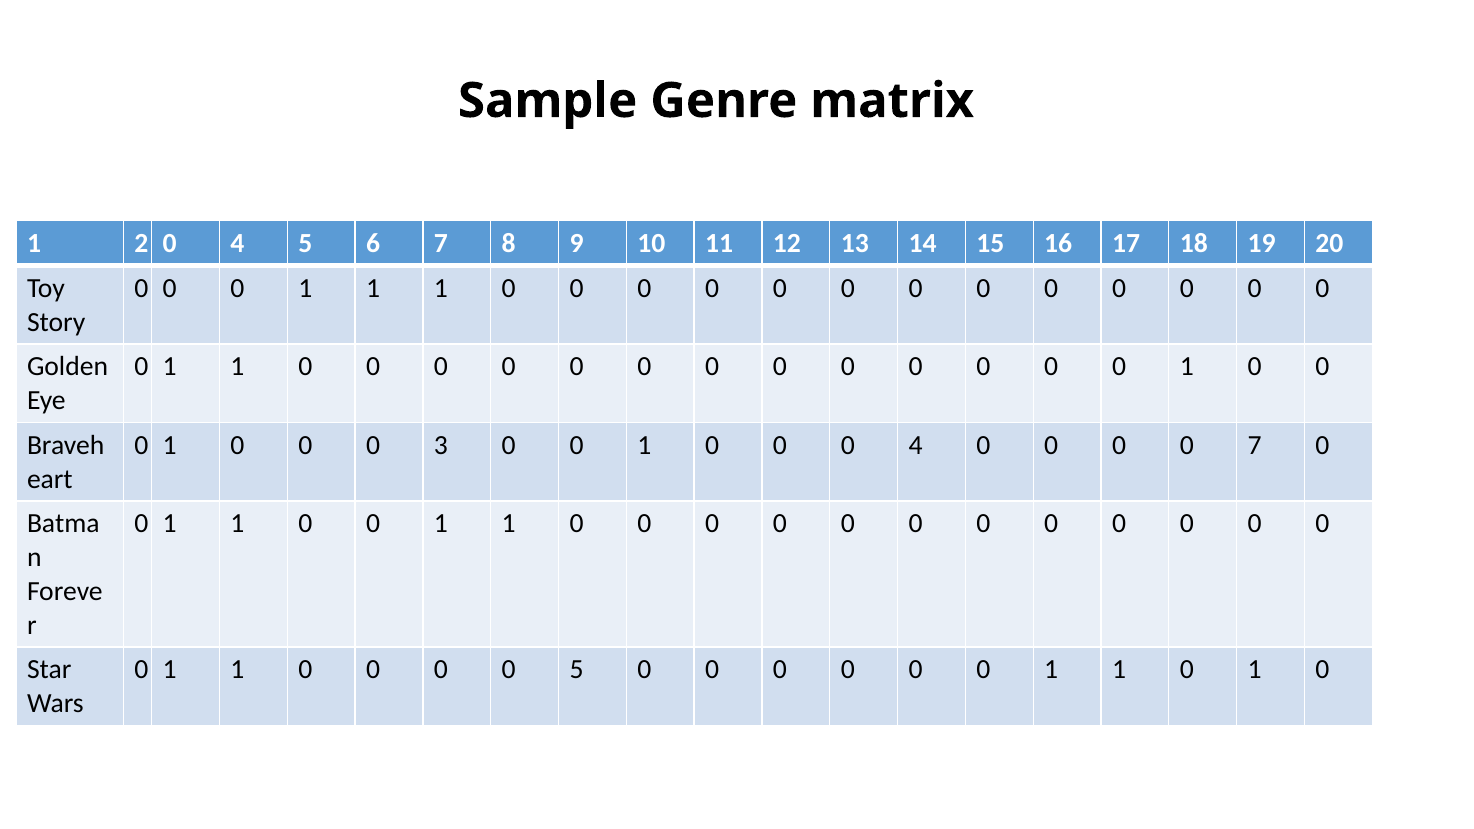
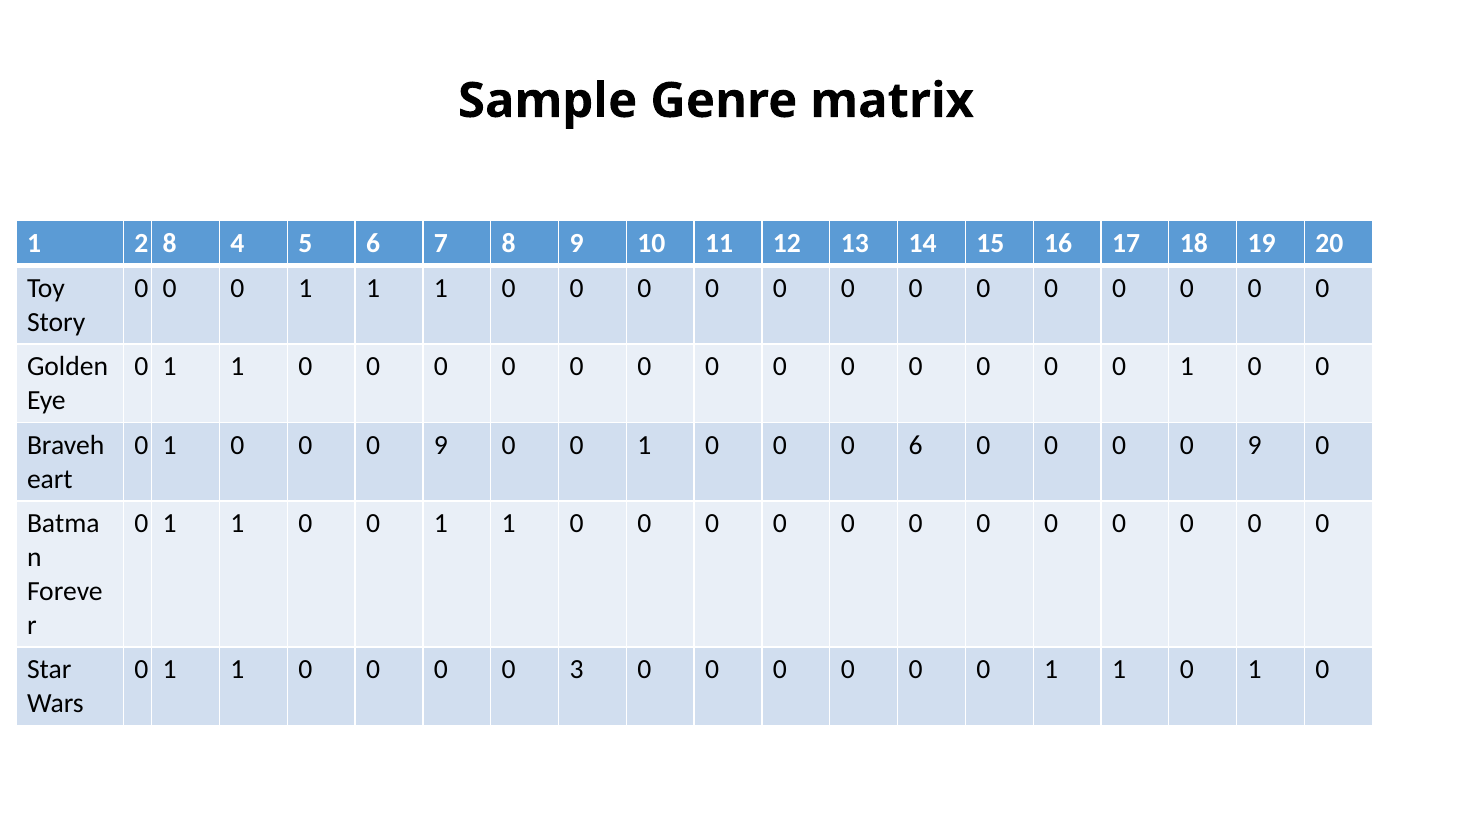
2 0: 0 -> 8
3 at (441, 445): 3 -> 9
0 0 4: 4 -> 6
7 at (1255, 445): 7 -> 9
0 5: 5 -> 3
